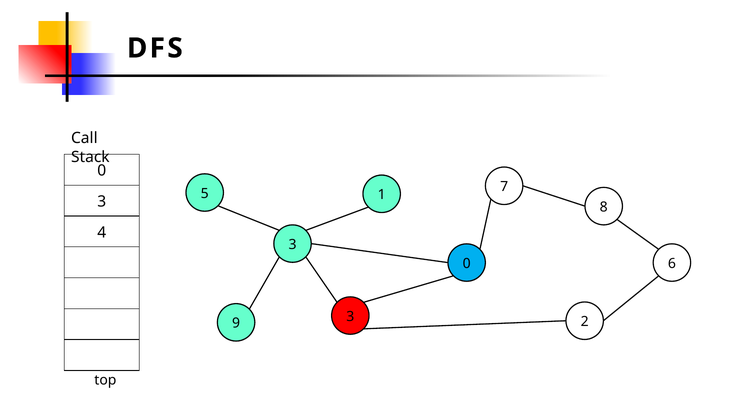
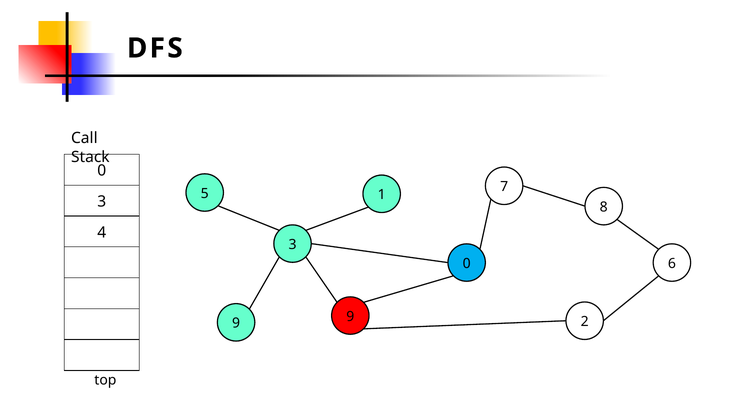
9 3: 3 -> 9
